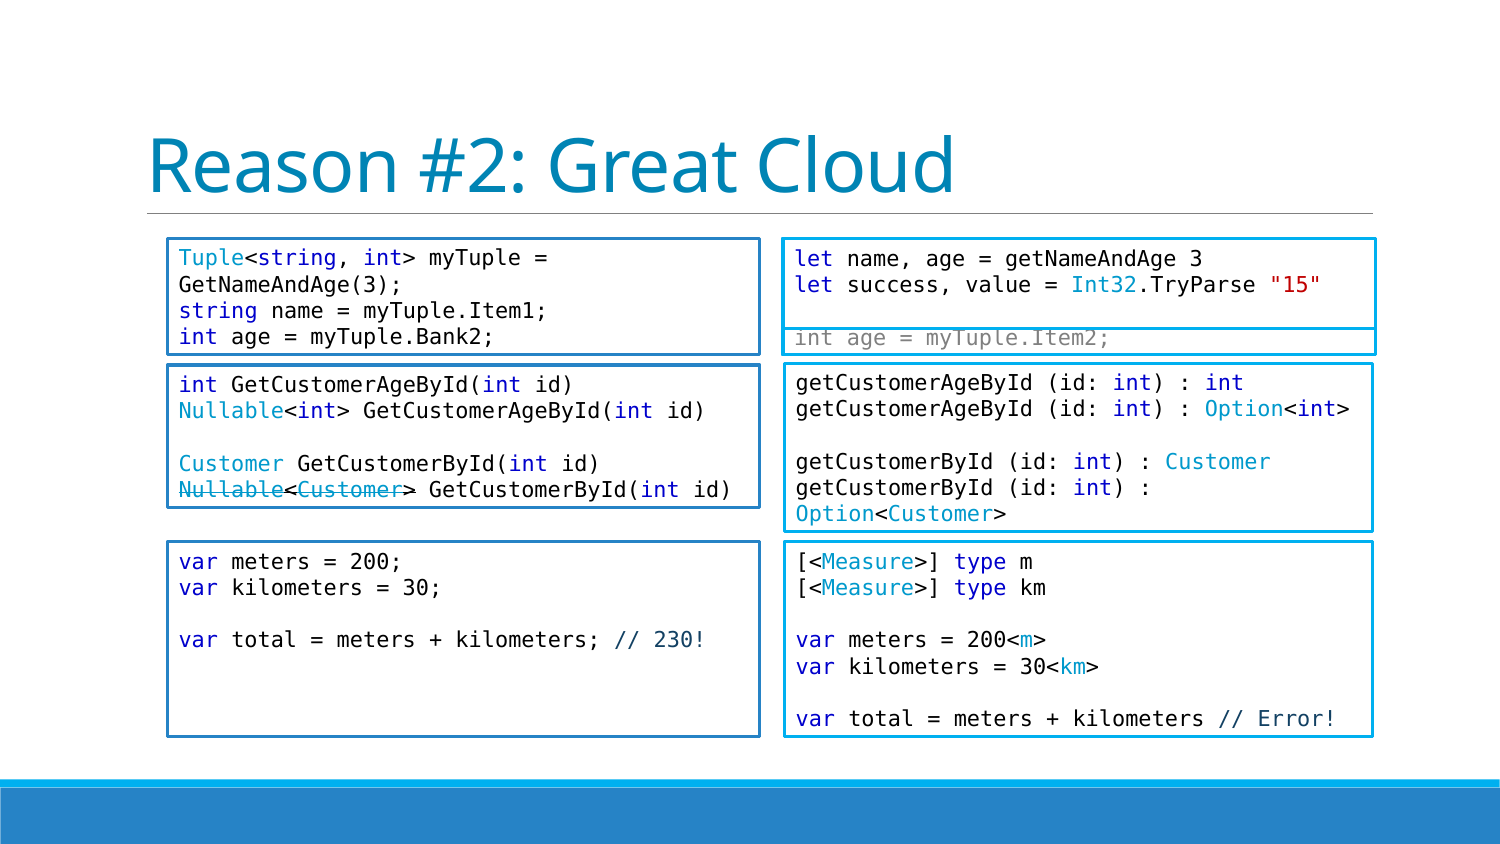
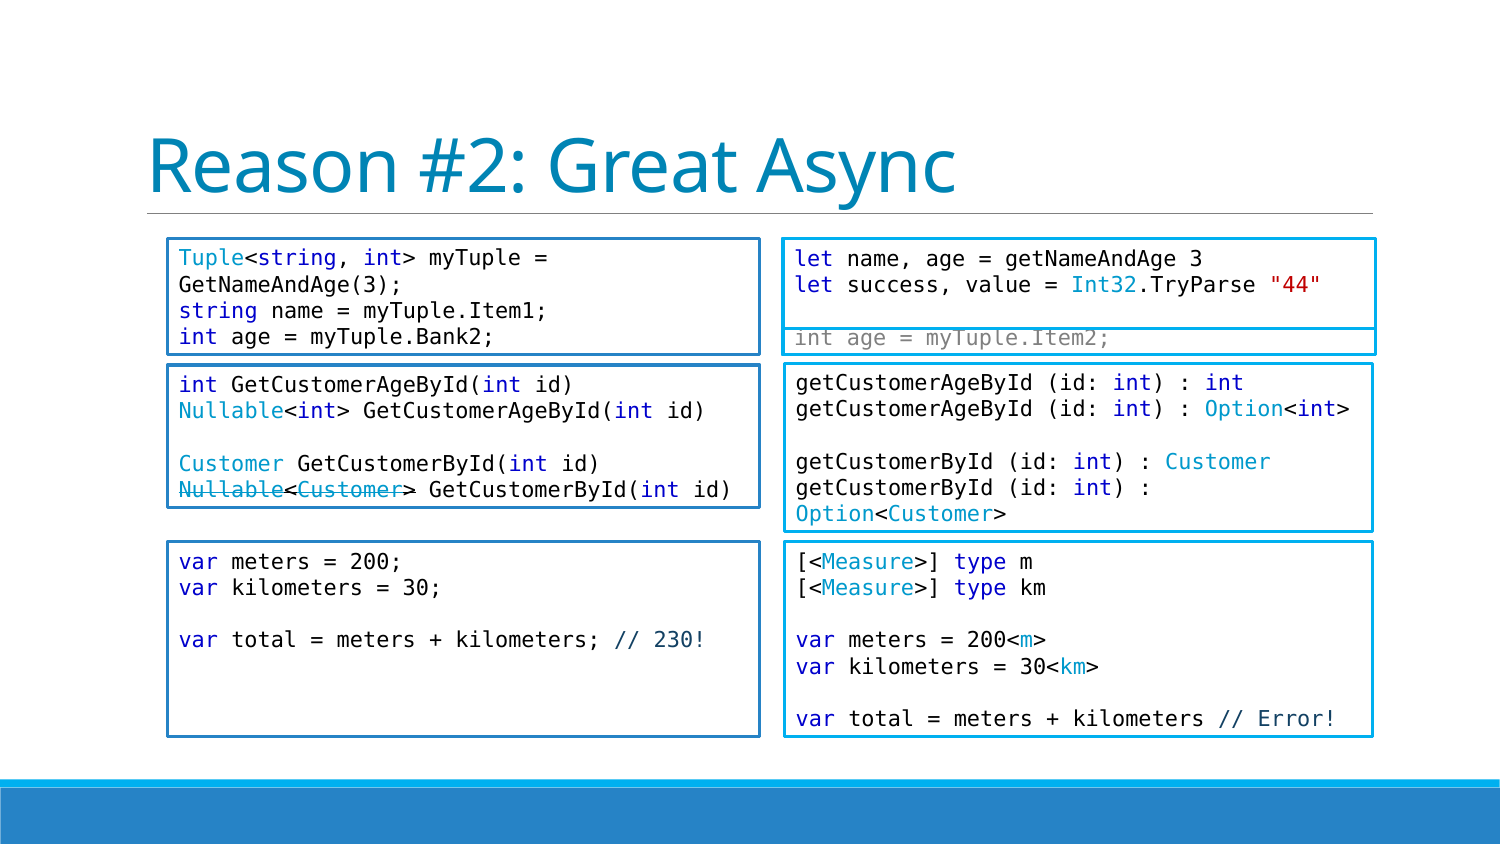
Cloud: Cloud -> Async
15: 15 -> 44
